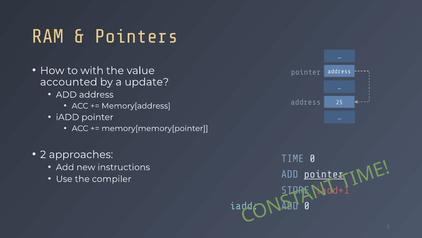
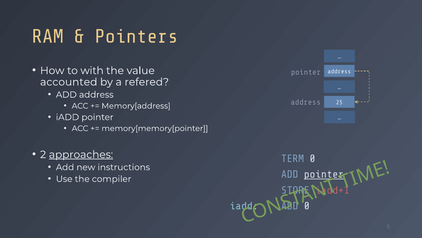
update: update -> refered
approaches underline: none -> present
TIME: TIME -> TERM
